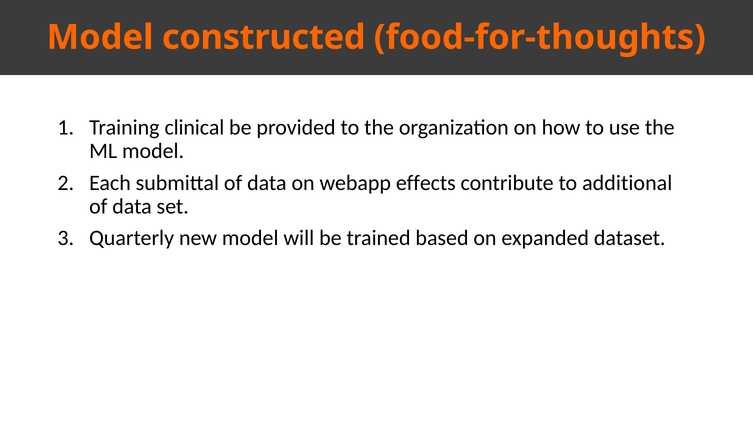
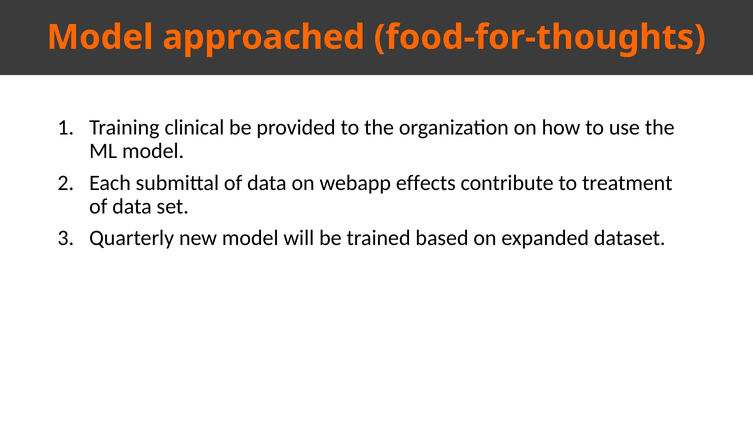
constructed: constructed -> approached
additional: additional -> treatment
